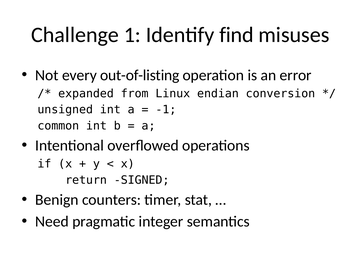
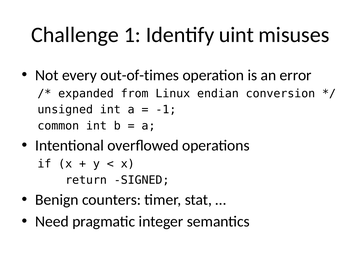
find: find -> uint
out-of-listing: out-of-listing -> out-of-times
